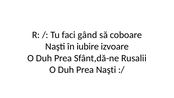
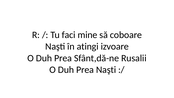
gând: gând -> mine
iubire: iubire -> atingi
